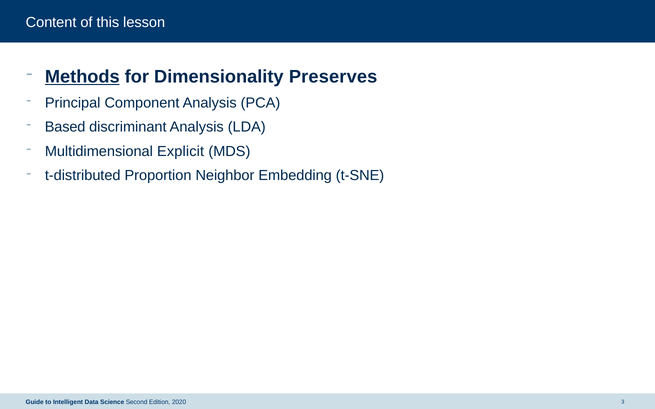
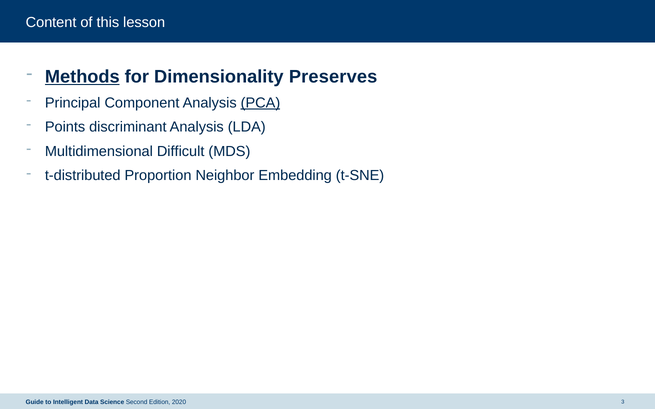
PCA underline: none -> present
Based: Based -> Points
Explicit: Explicit -> Difficult
